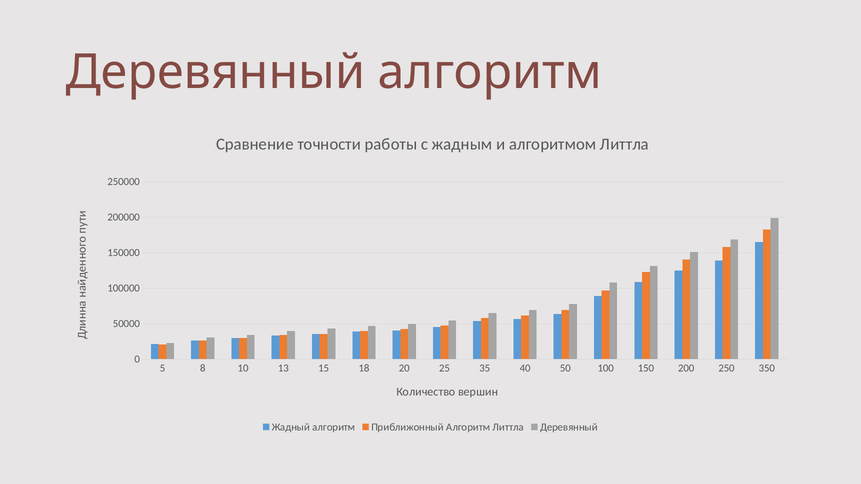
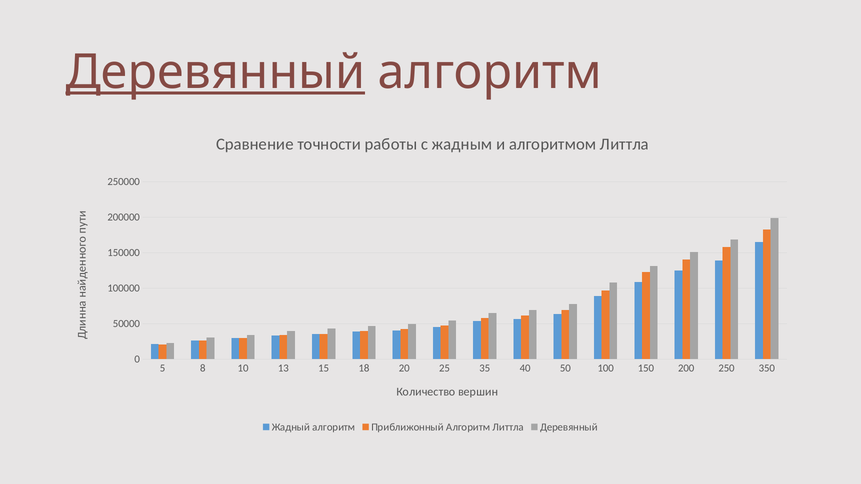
Деревянный at (215, 72) underline: none -> present
